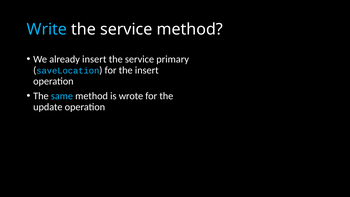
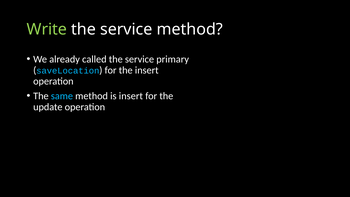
Write colour: light blue -> light green
already insert: insert -> called
is wrote: wrote -> insert
